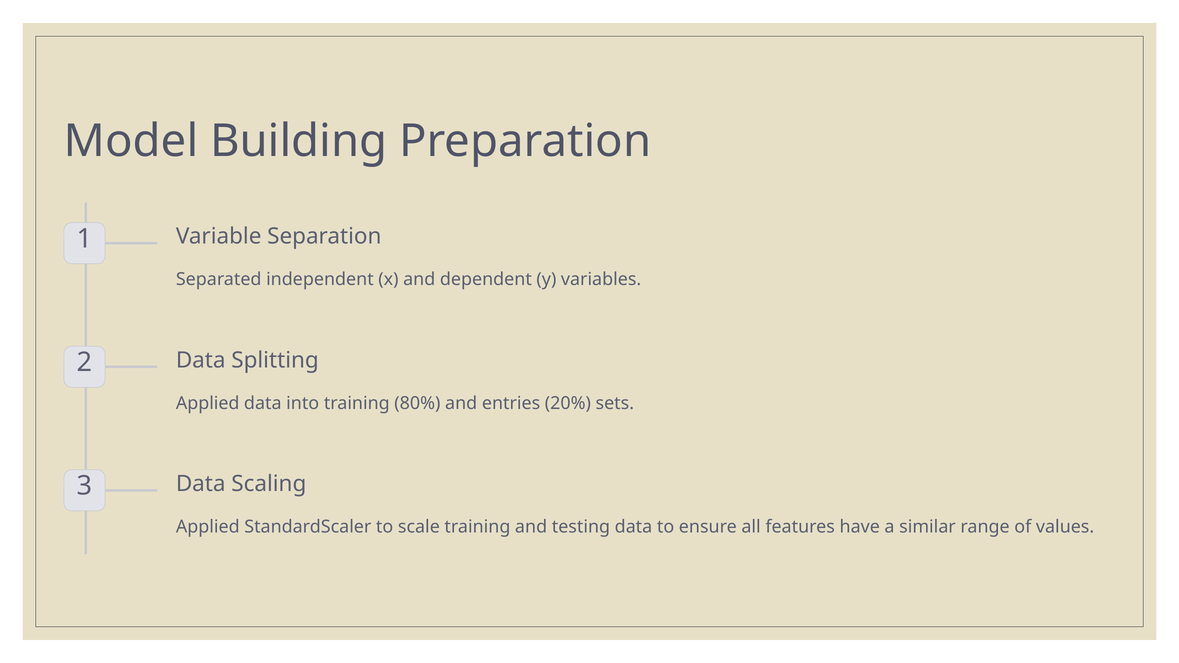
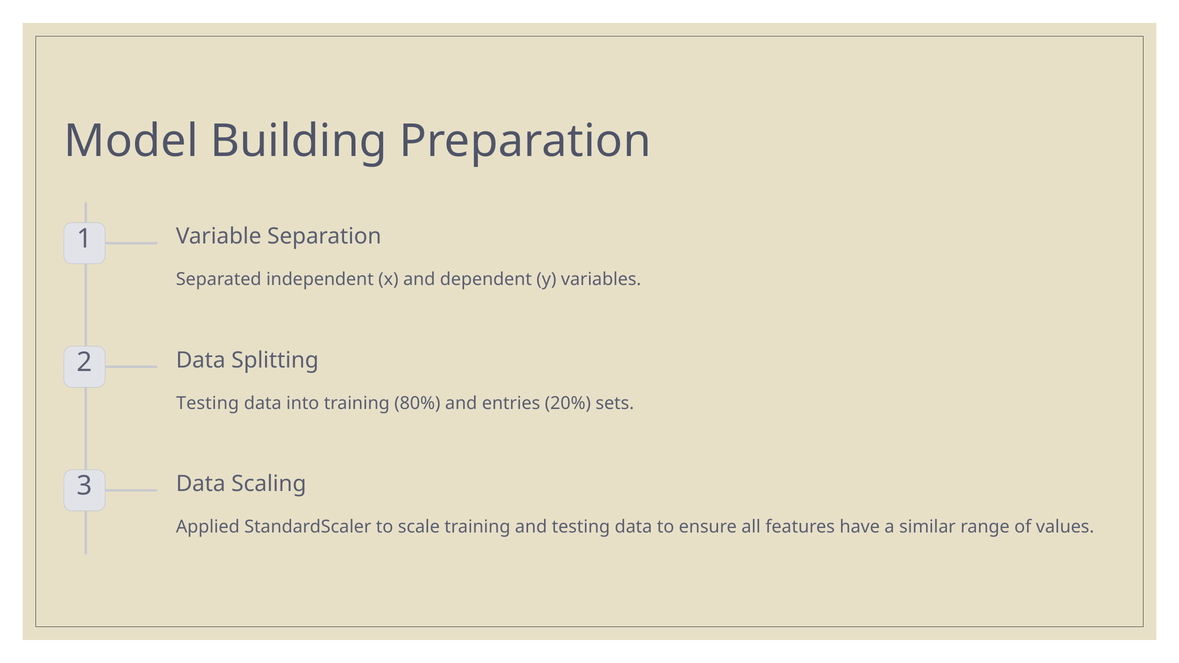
Applied at (208, 403): Applied -> Testing
